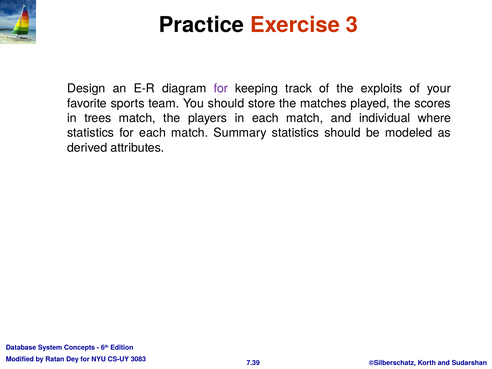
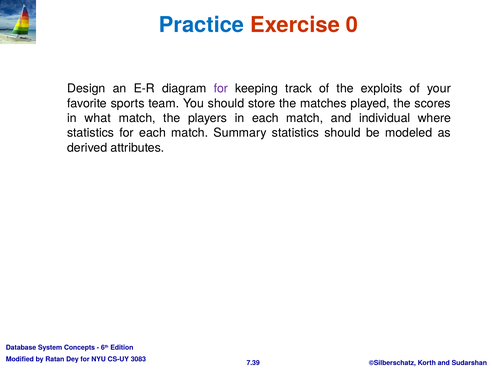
Practice colour: black -> blue
3: 3 -> 0
trees: trees -> what
